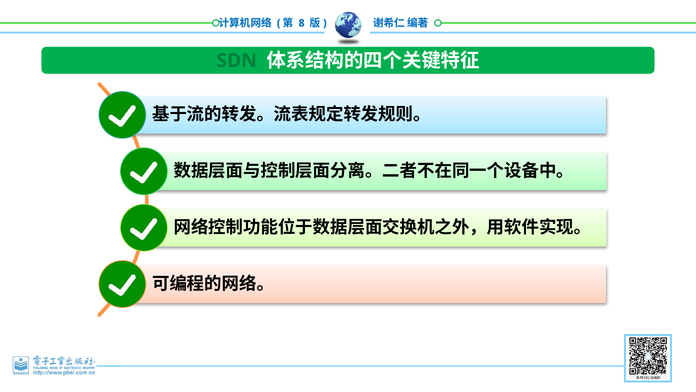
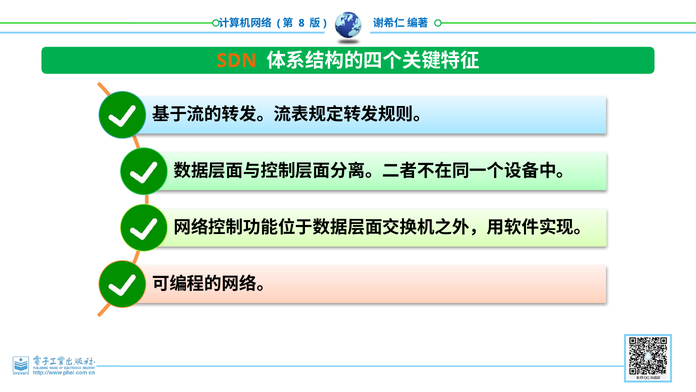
SDN colour: green -> orange
